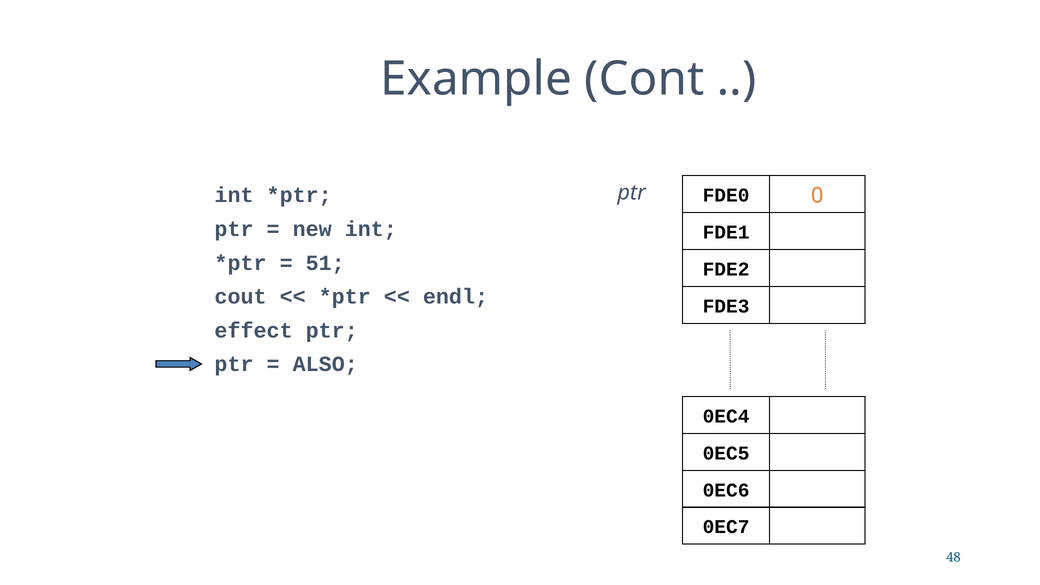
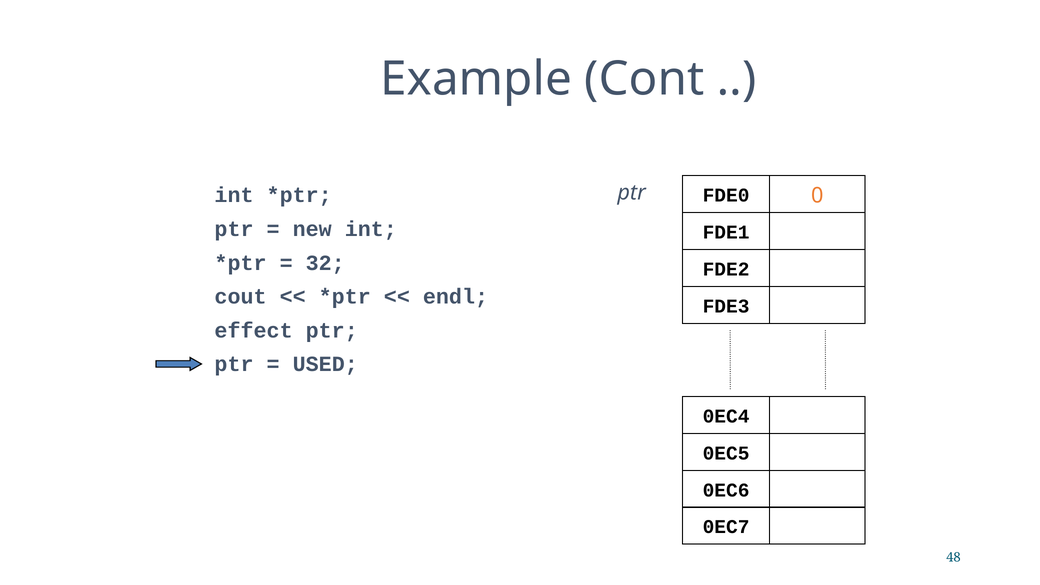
51: 51 -> 32
ALSO: ALSO -> USED
